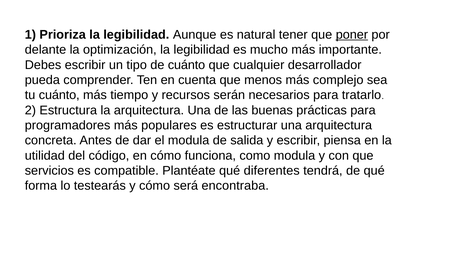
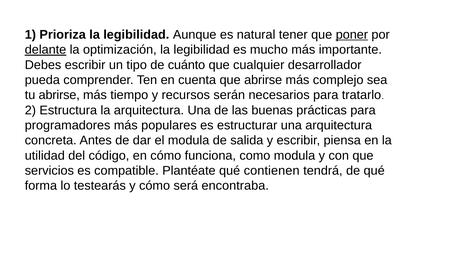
delante underline: none -> present
que menos: menos -> abrirse
tu cuánto: cuánto -> abrirse
diferentes: diferentes -> contienen
